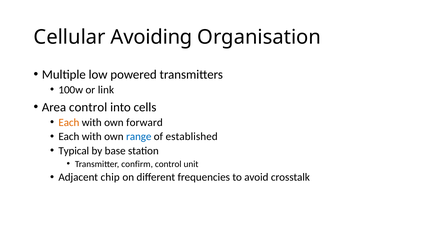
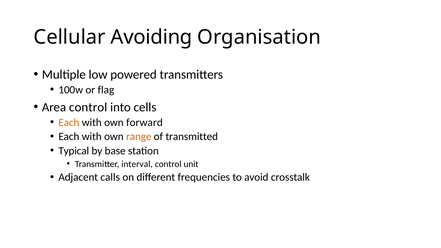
link: link -> flag
range colour: blue -> orange
established: established -> transmitted
confirm: confirm -> interval
chip: chip -> calls
